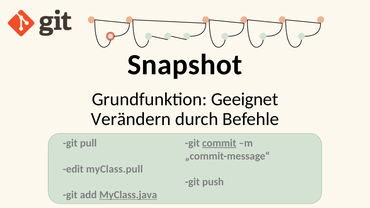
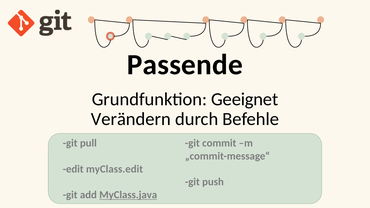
Snapshot: Snapshot -> Passende
commit underline: present -> none
myClass.pull: myClass.pull -> myClass.edit
